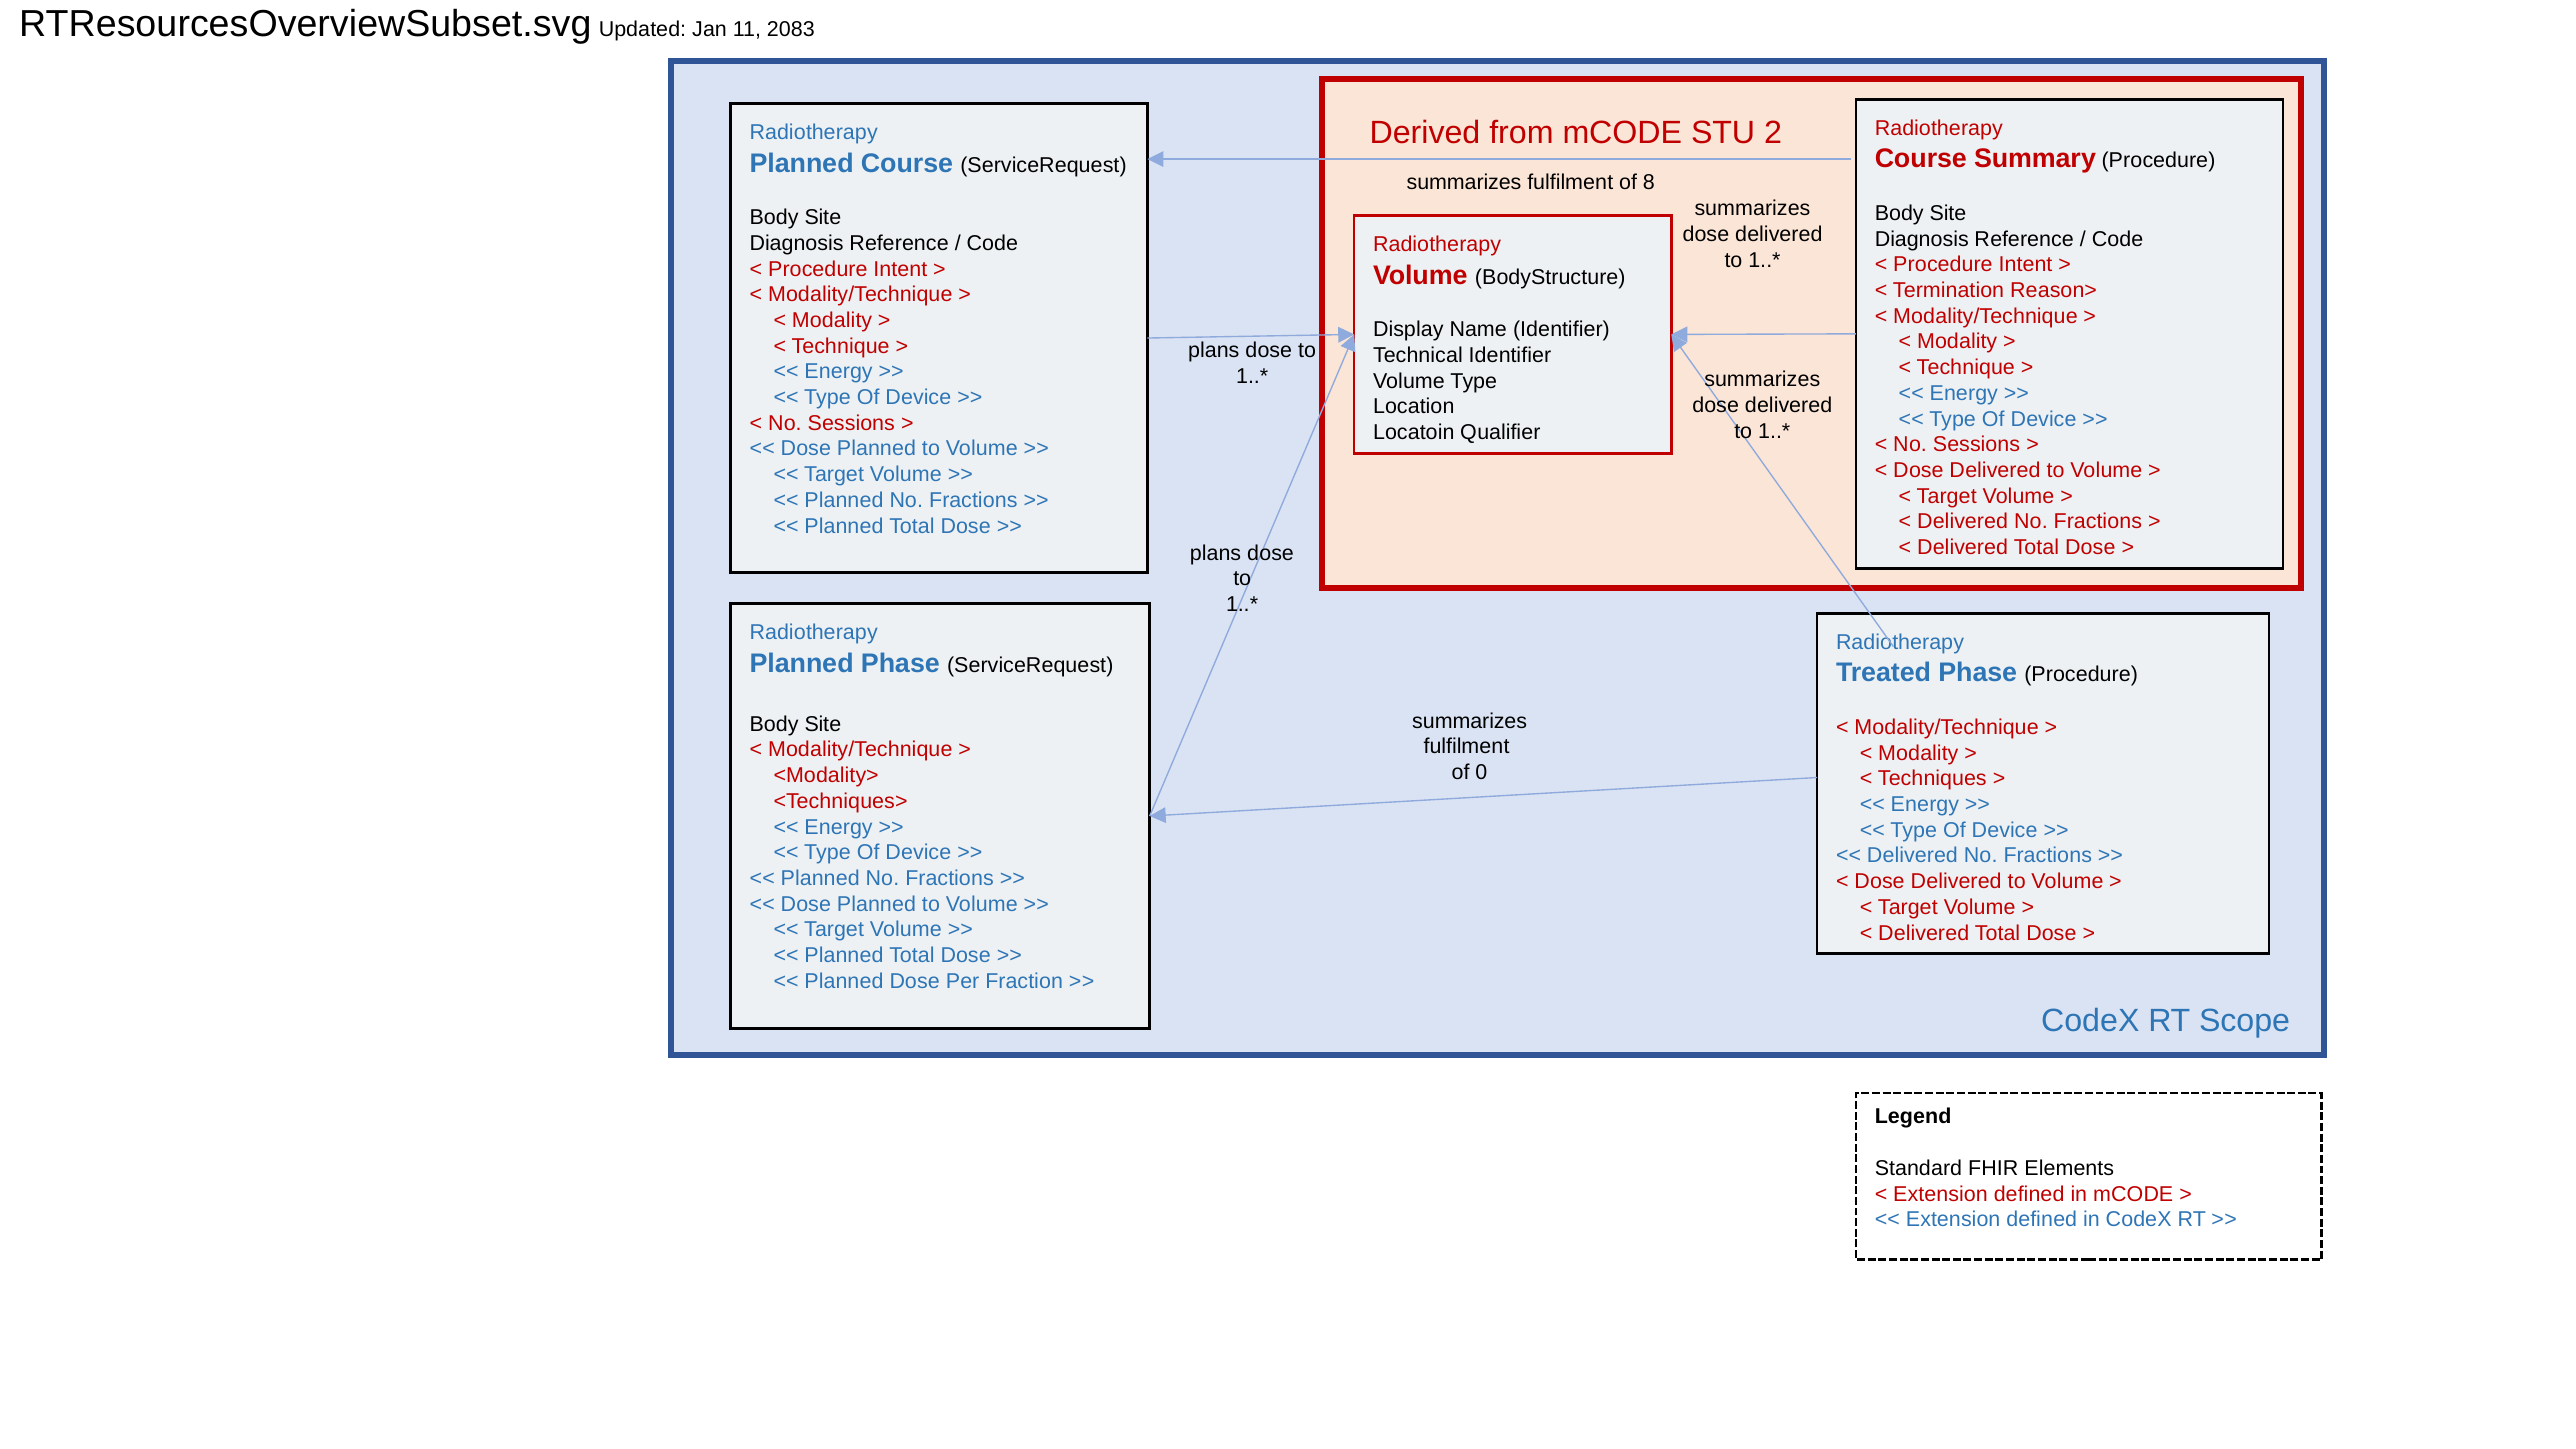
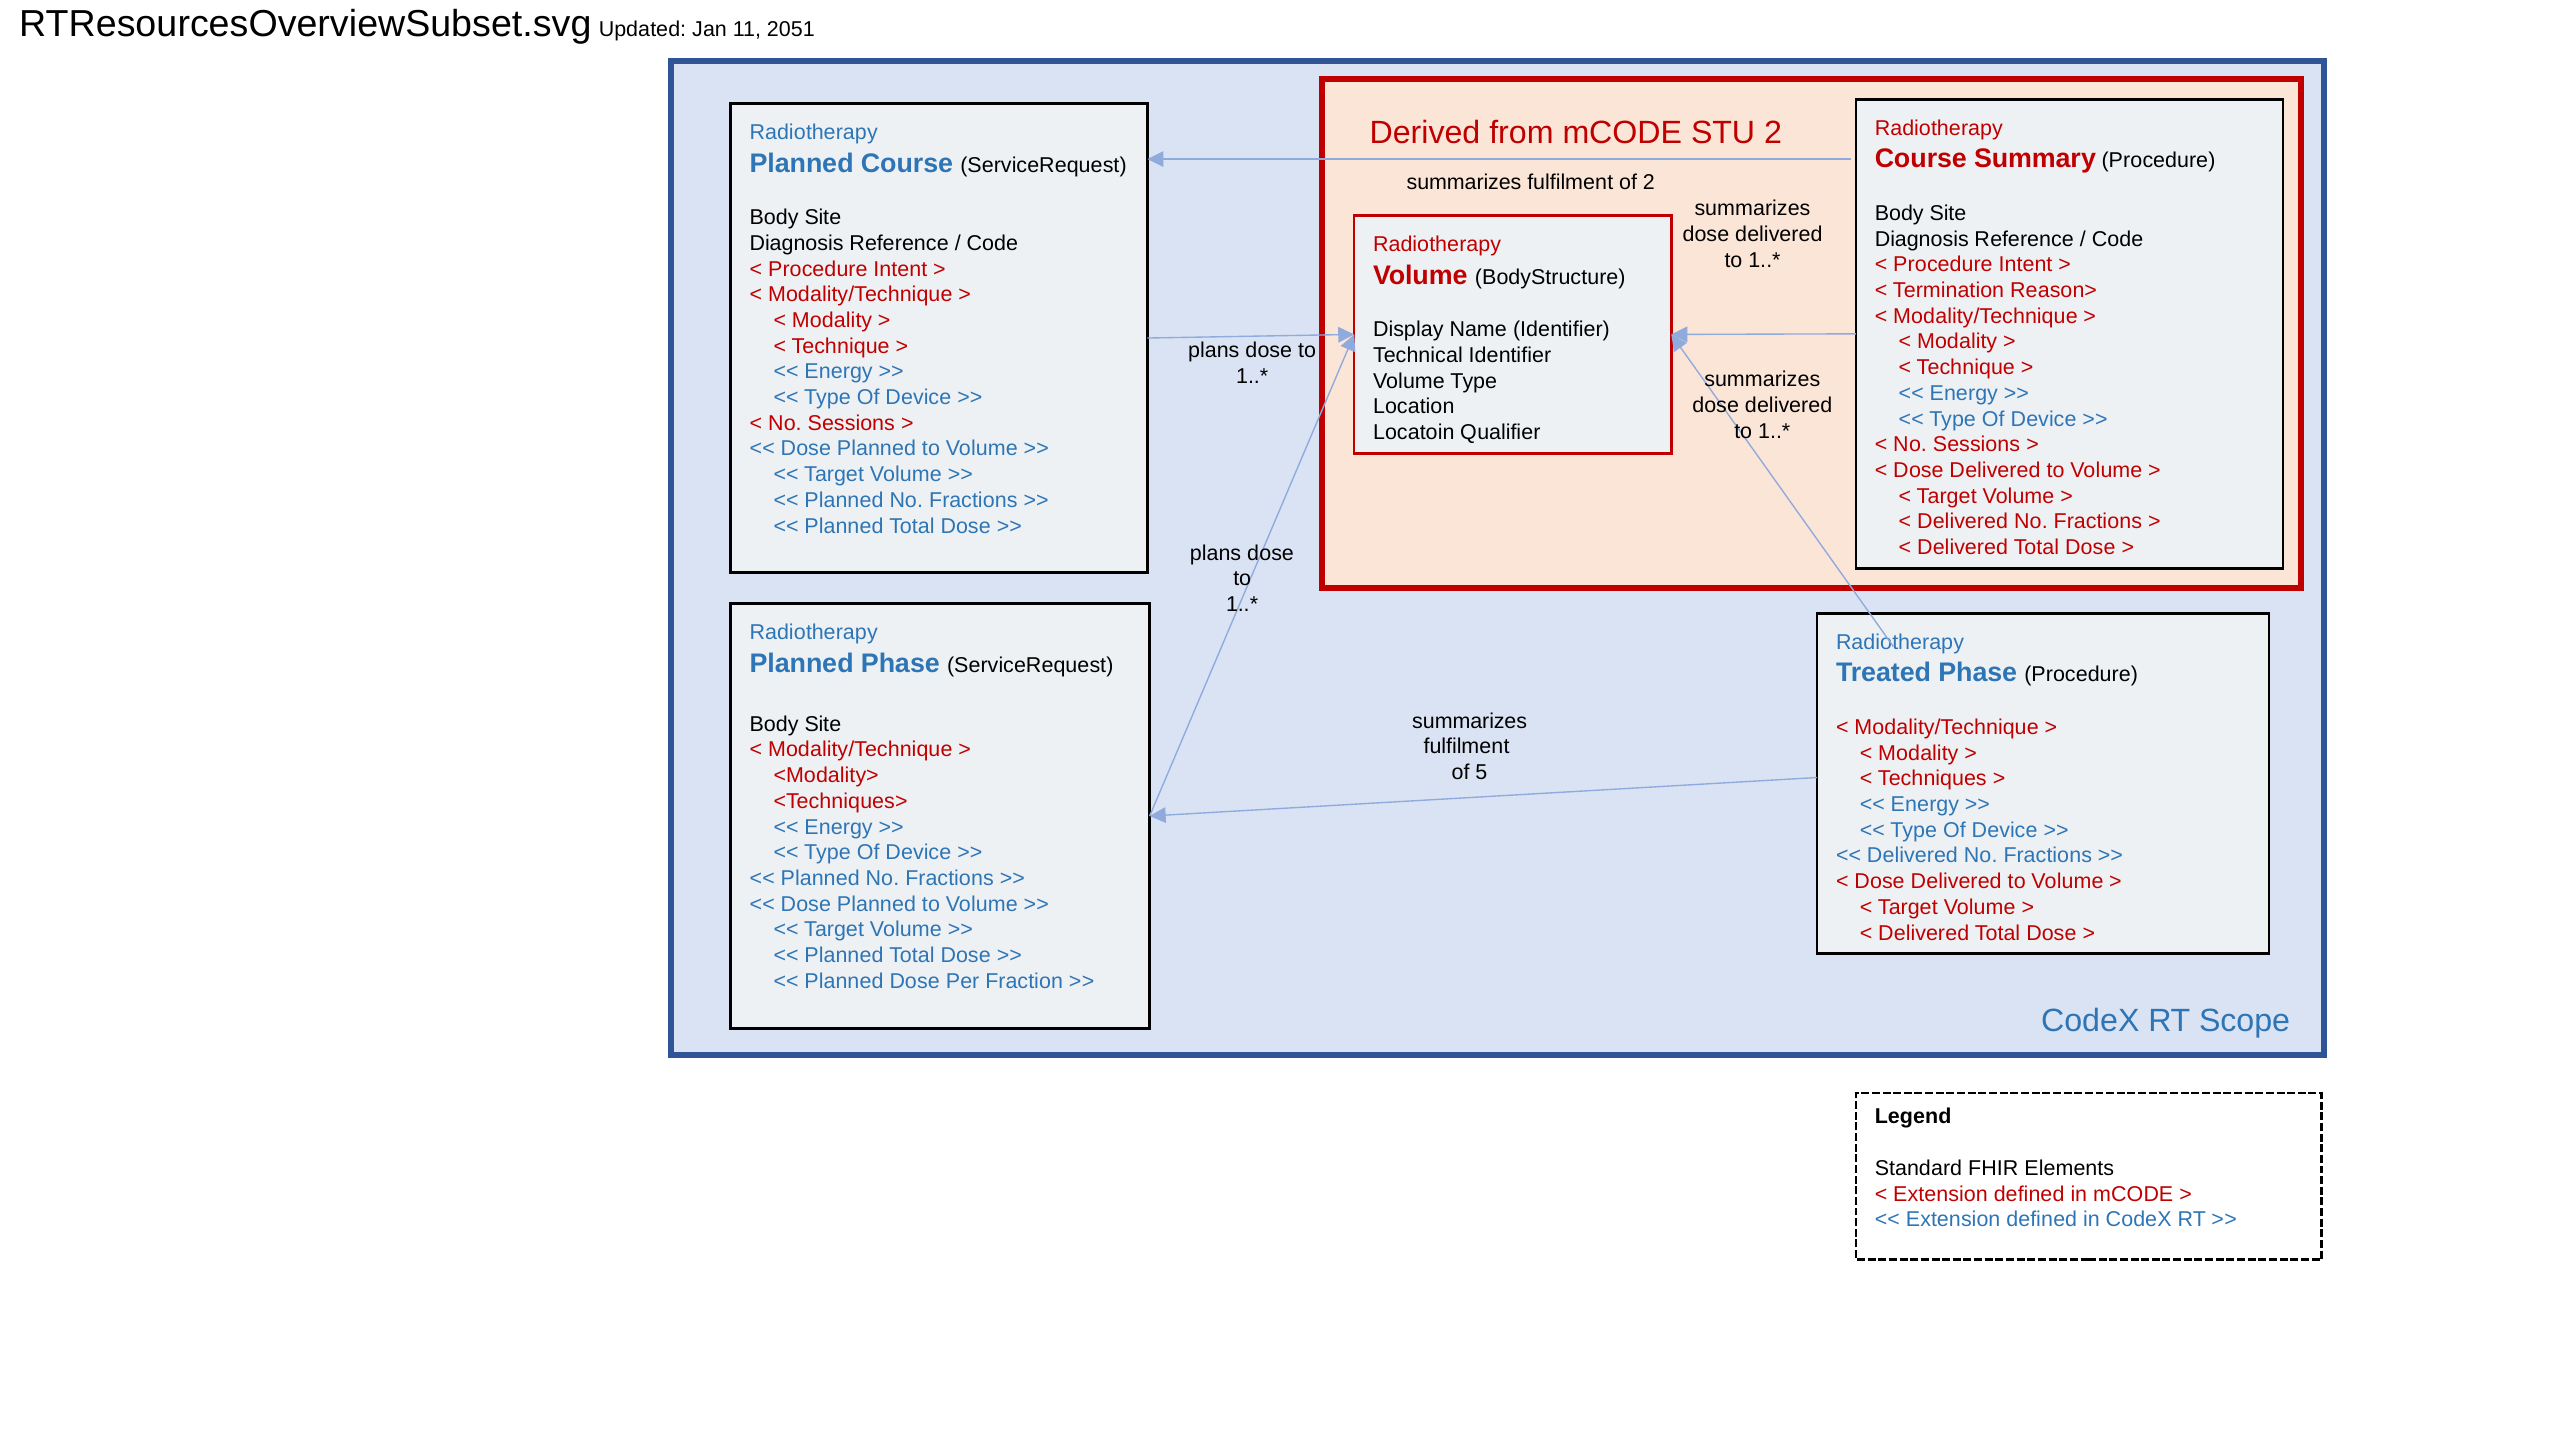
2083: 2083 -> 2051
of 8: 8 -> 2
0: 0 -> 5
